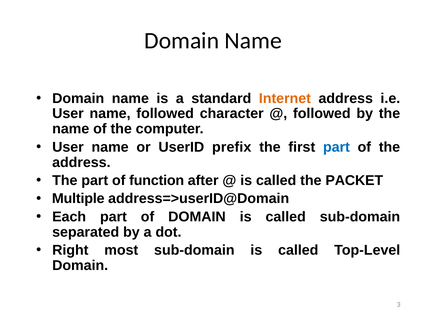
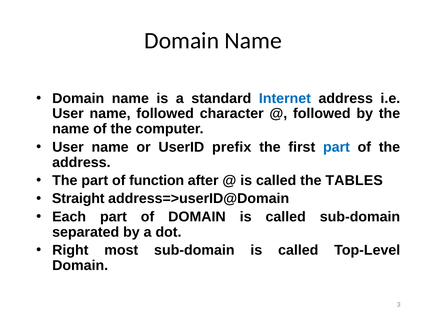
Internet colour: orange -> blue
PACKET: PACKET -> TABLES
Multiple: Multiple -> Straight
